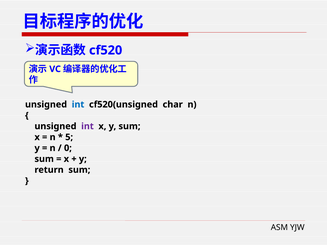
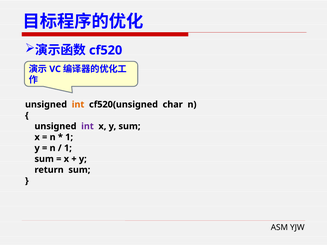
int at (78, 105) colour: blue -> orange
5 at (69, 137): 5 -> 1
0 at (68, 148): 0 -> 1
